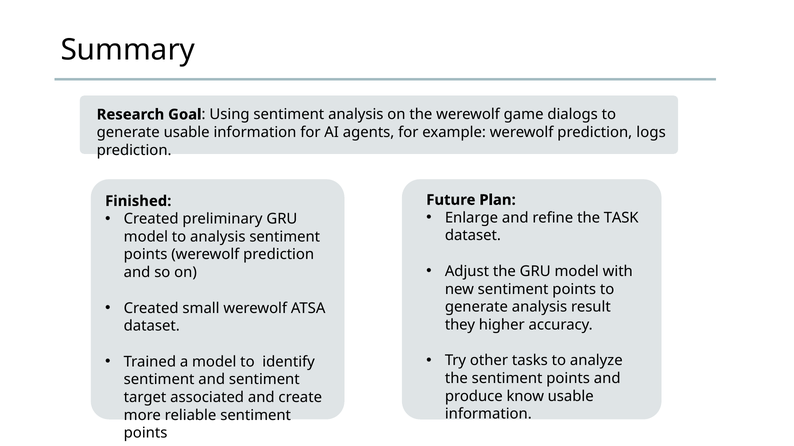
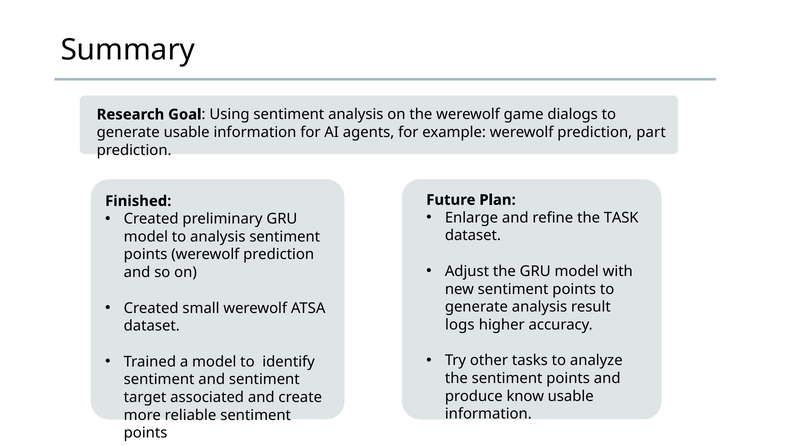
logs: logs -> part
they: they -> logs
